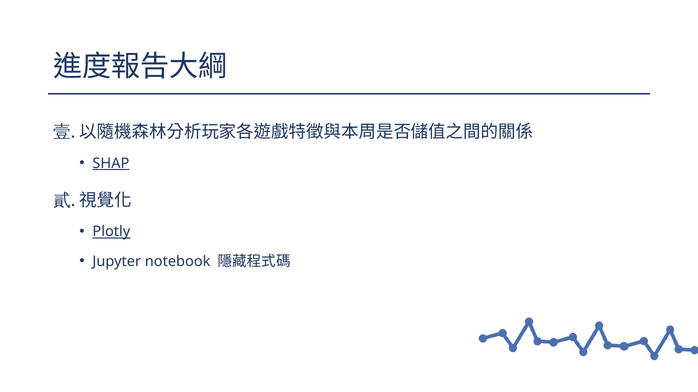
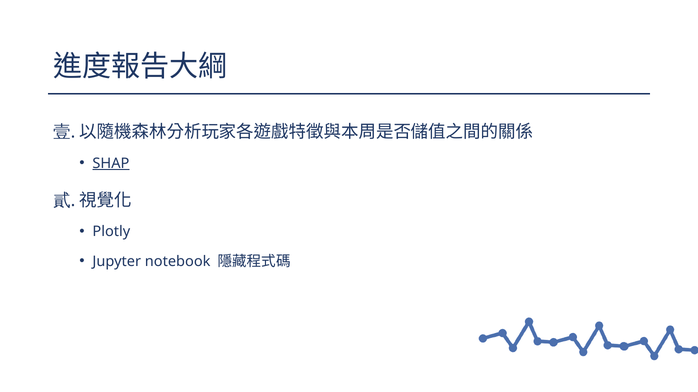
Plotly underline: present -> none
